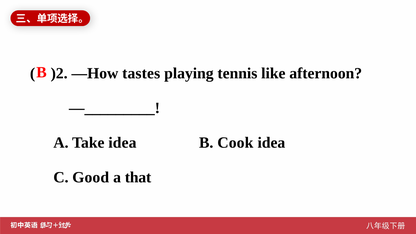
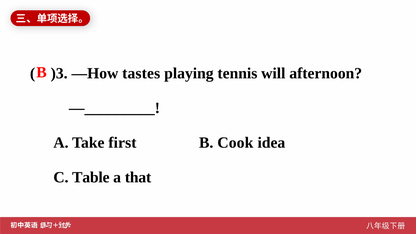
)2: )2 -> )3
like: like -> will
Take idea: idea -> first
Good: Good -> Table
